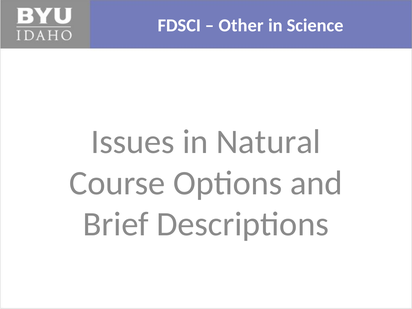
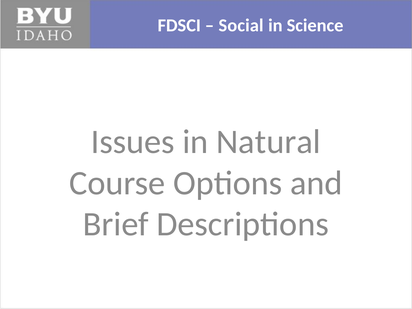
Other: Other -> Social
